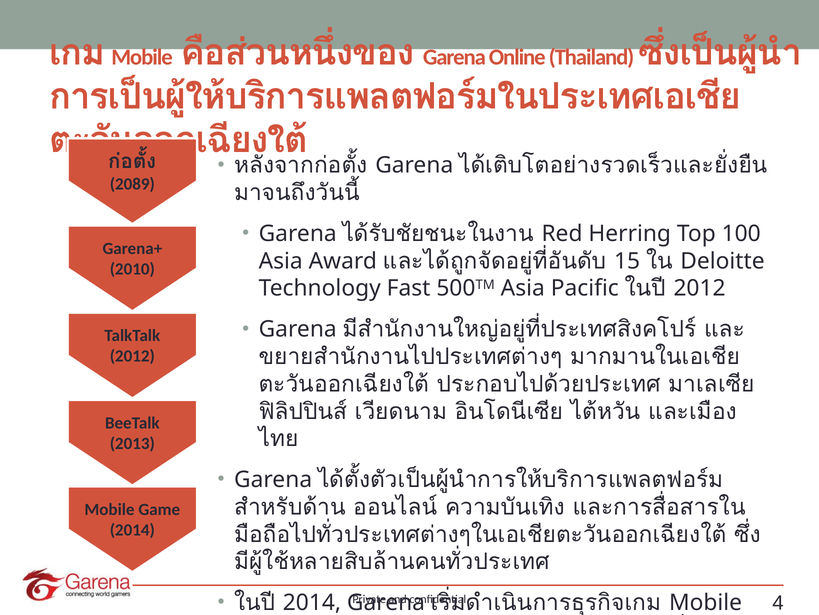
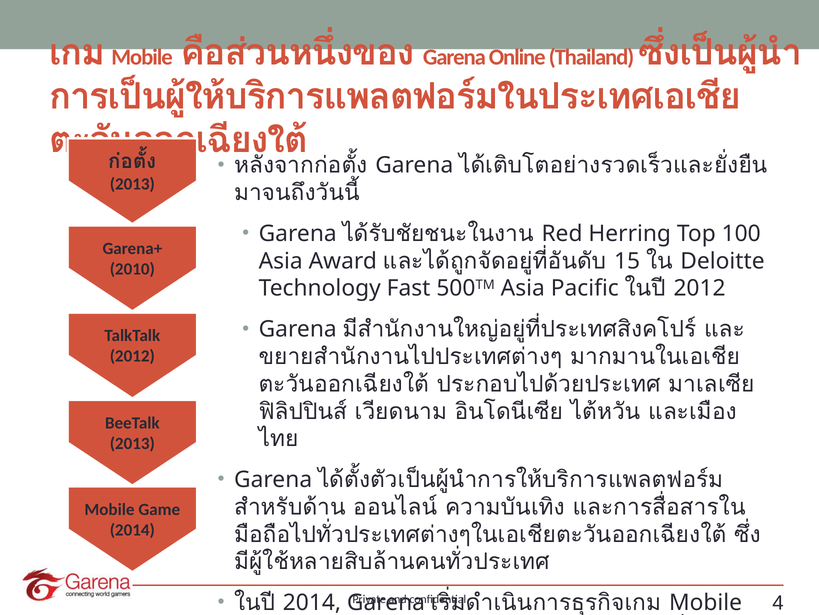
2089 at (132, 184): 2089 -> 2013
